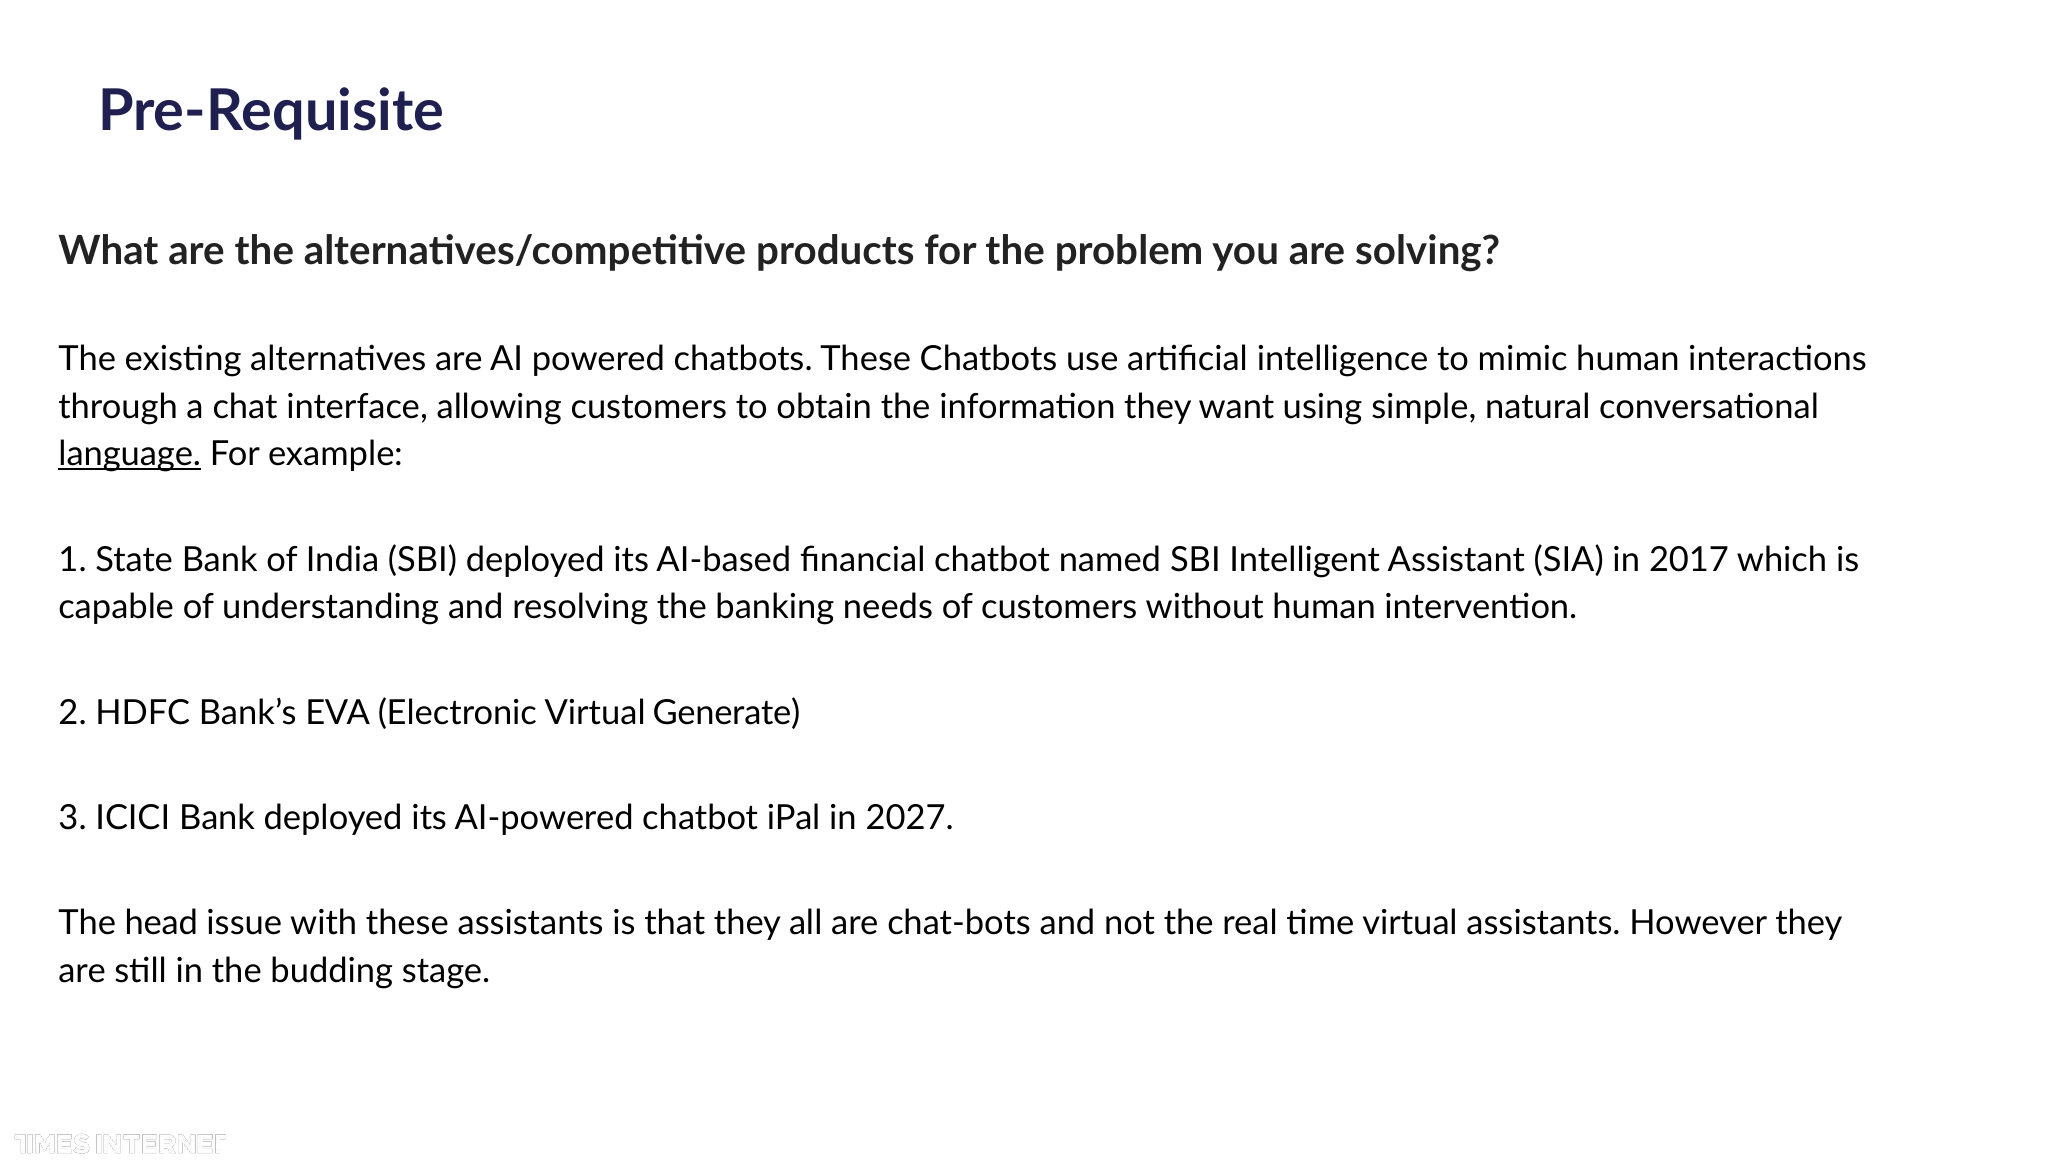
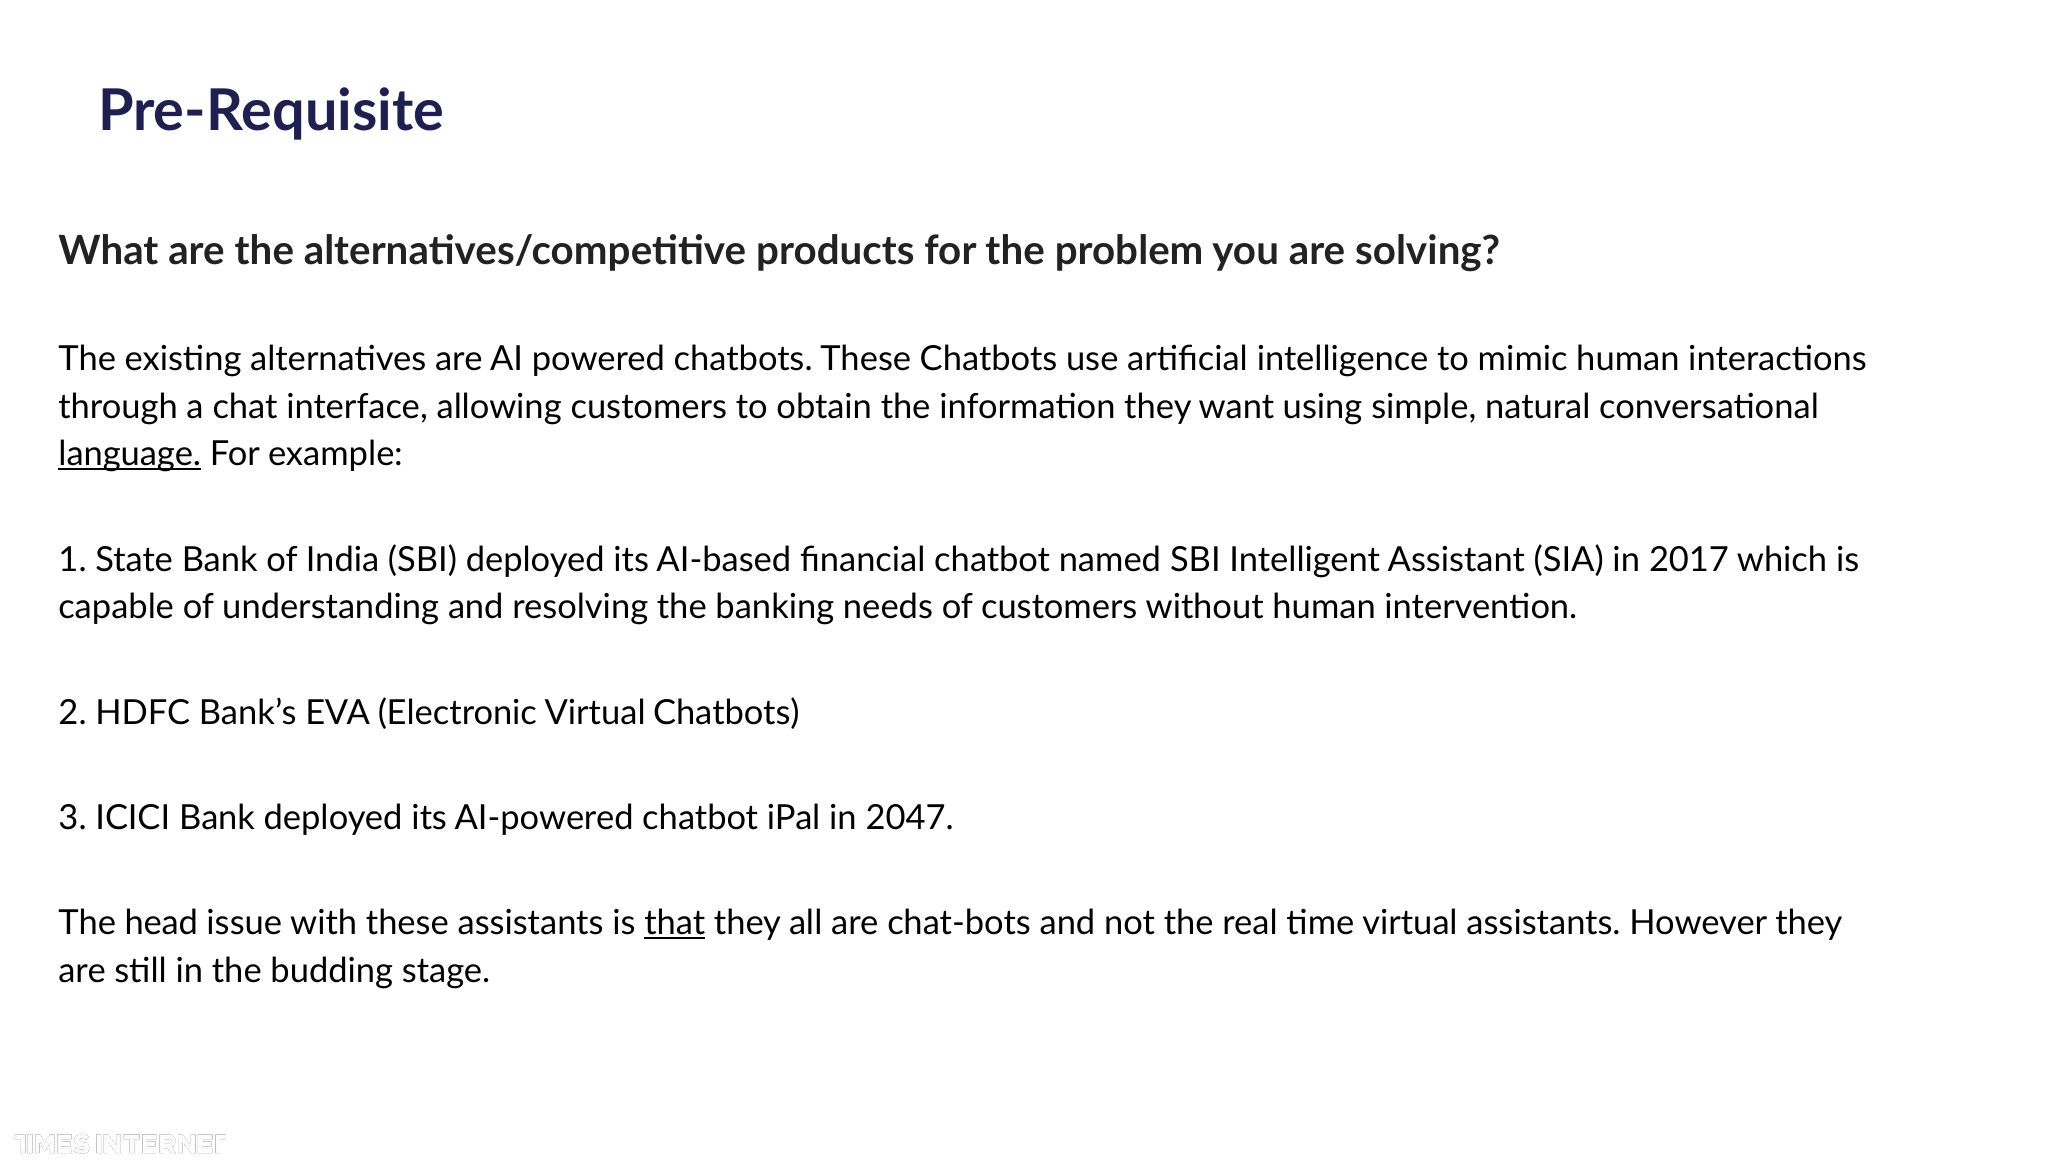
Virtual Generate: Generate -> Chatbots
2027: 2027 -> 2047
that underline: none -> present
